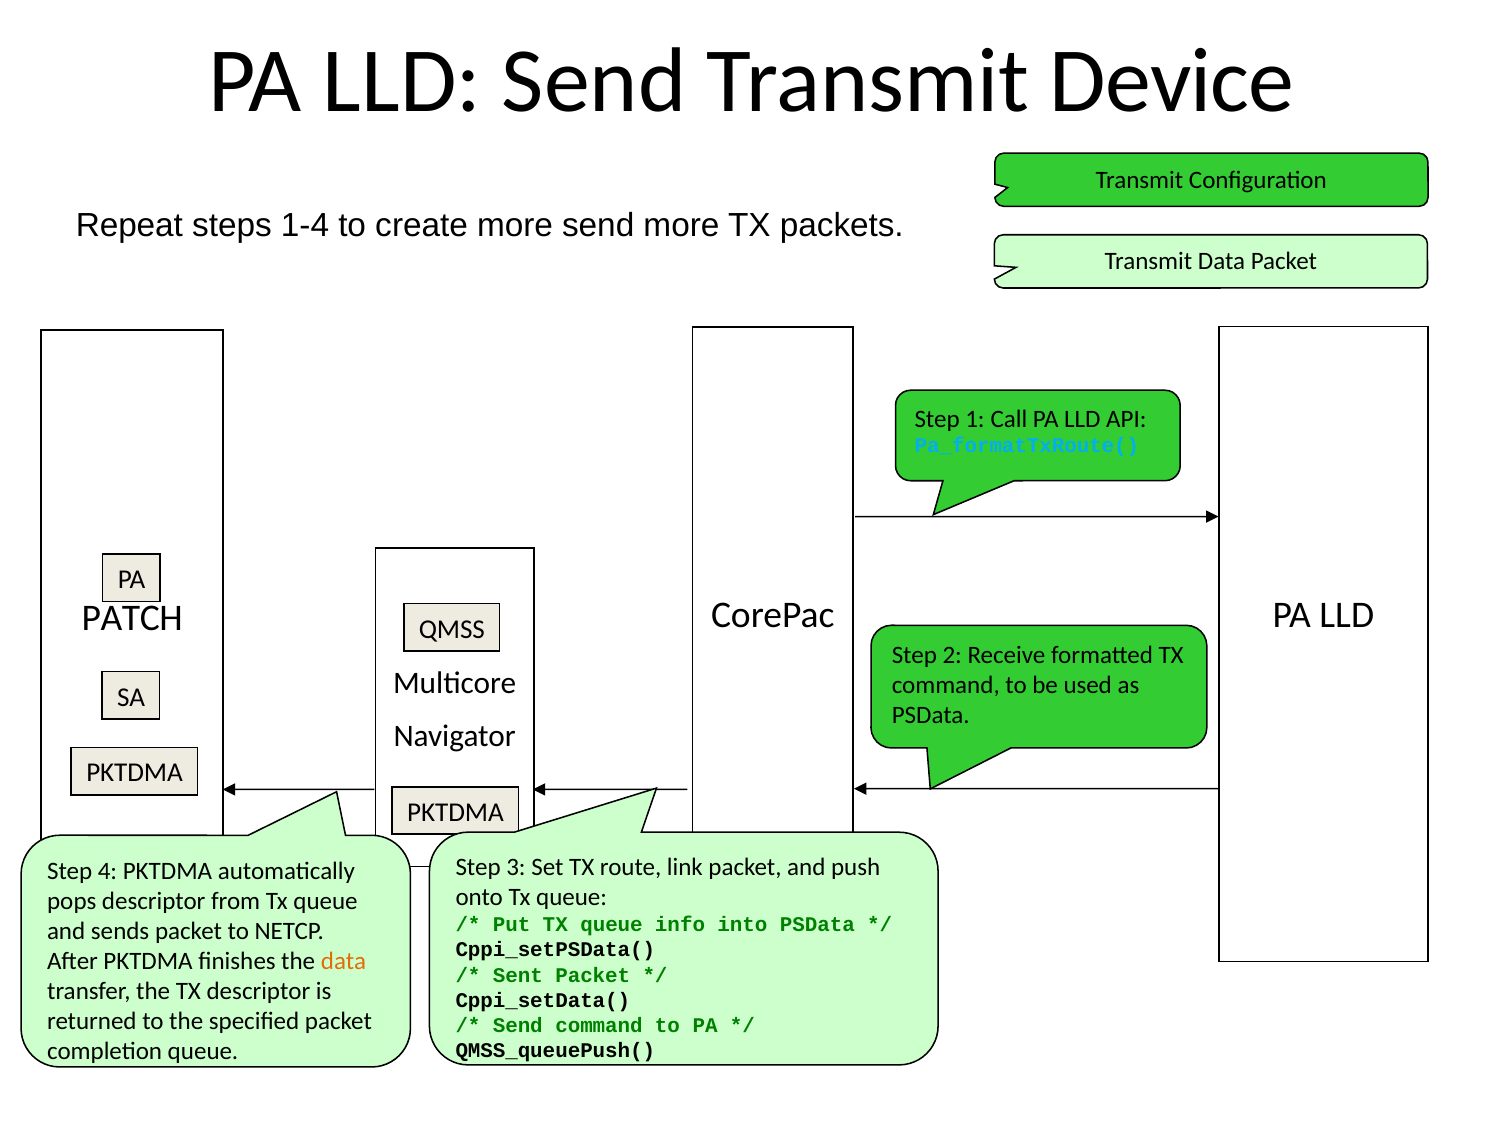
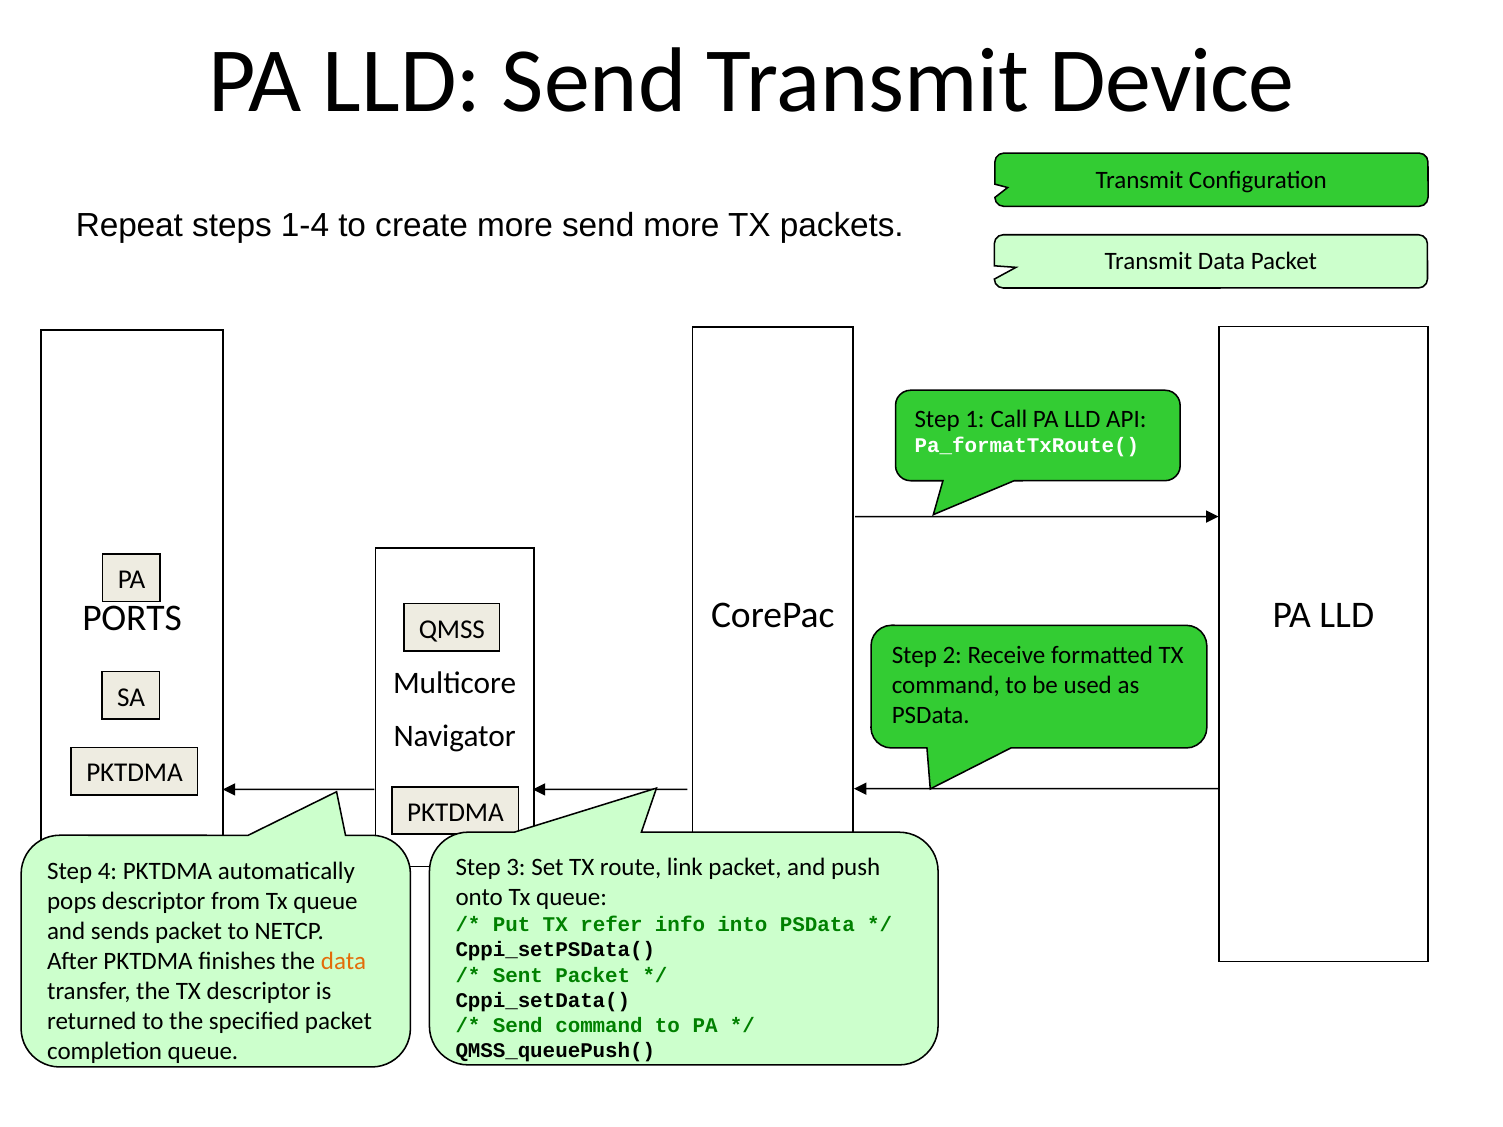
Pa_formatTxRoute( colour: light blue -> white
PATCH: PATCH -> PORTS
Put TX queue: queue -> refer
